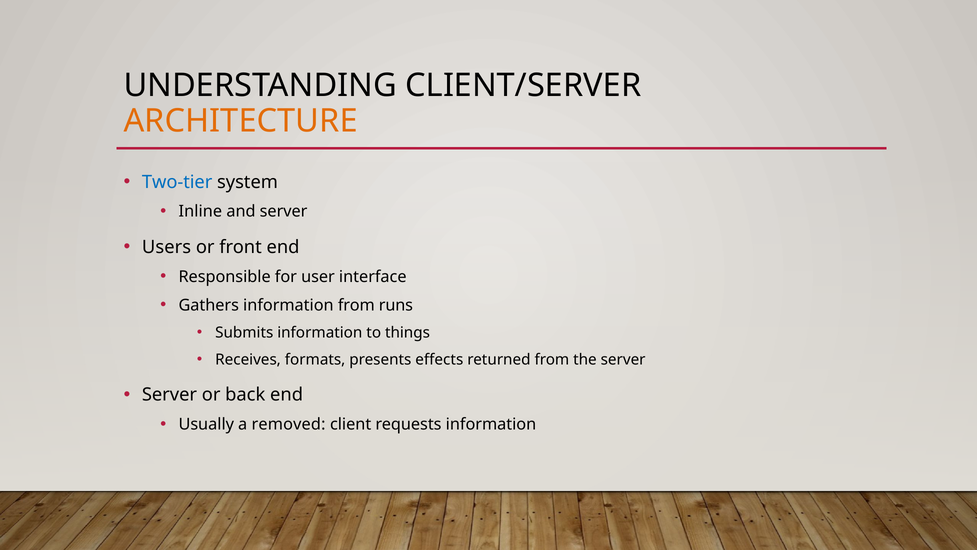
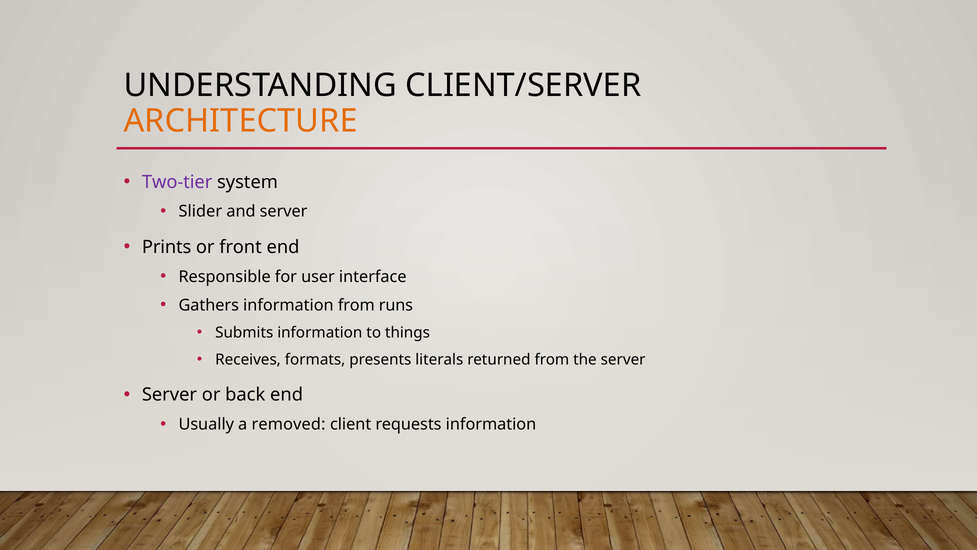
Two-tier colour: blue -> purple
Inline: Inline -> Slider
Users: Users -> Prints
effects: effects -> literals
